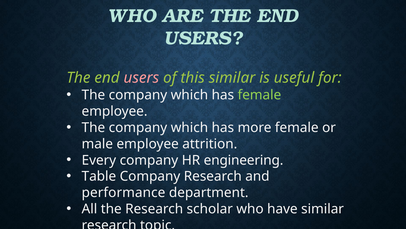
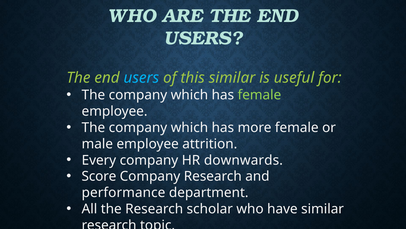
users at (141, 78) colour: pink -> light blue
engineering: engineering -> downwards
Table: Table -> Score
